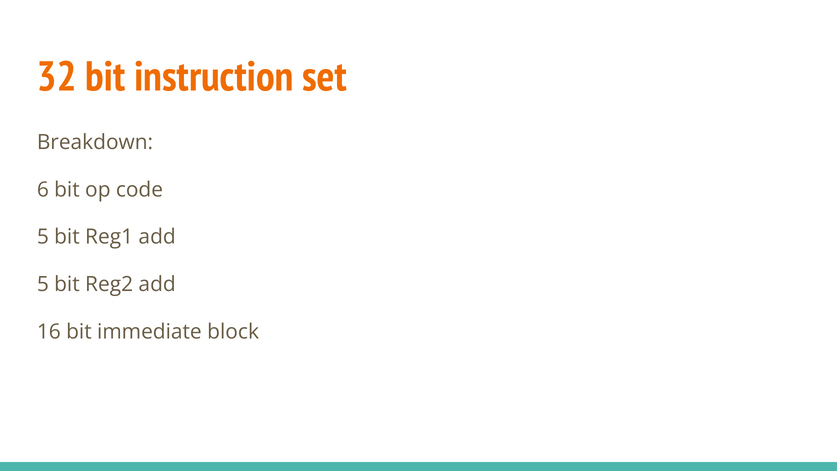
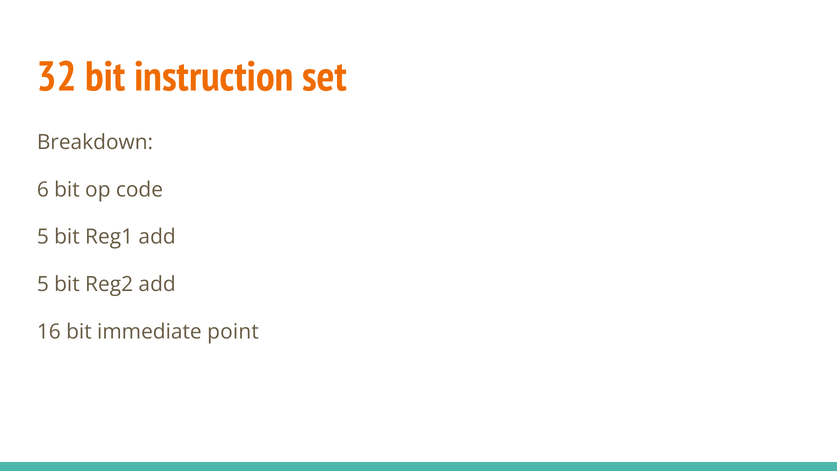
block: block -> point
